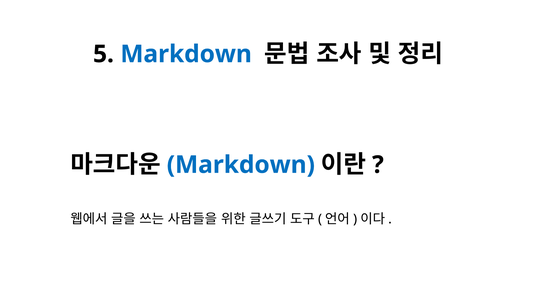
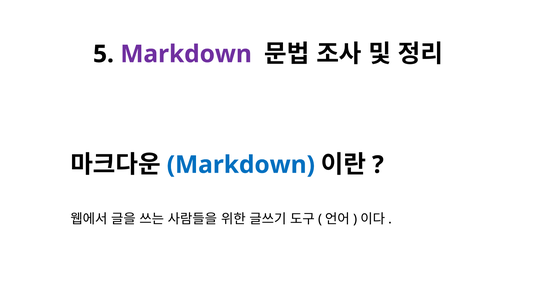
Markdown at (186, 54) colour: blue -> purple
